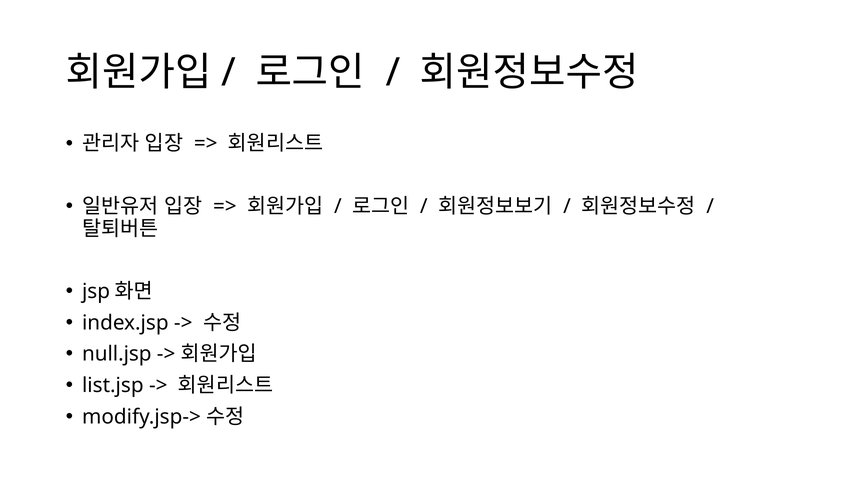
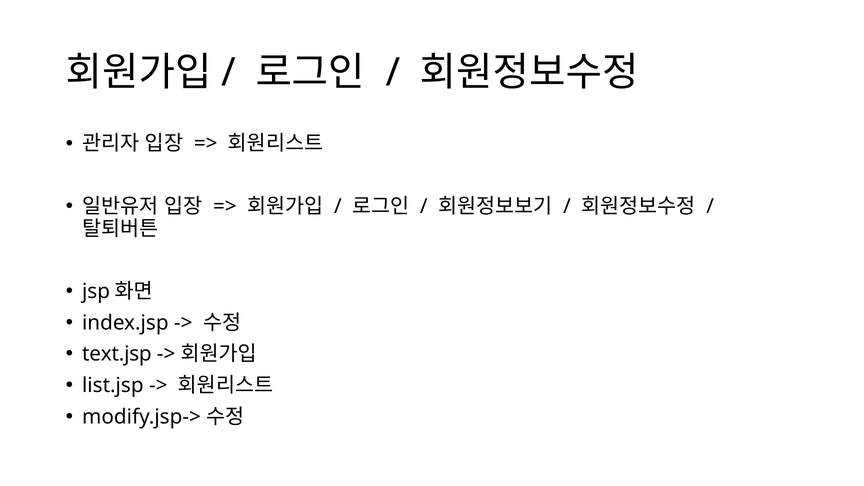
null.jsp: null.jsp -> text.jsp
